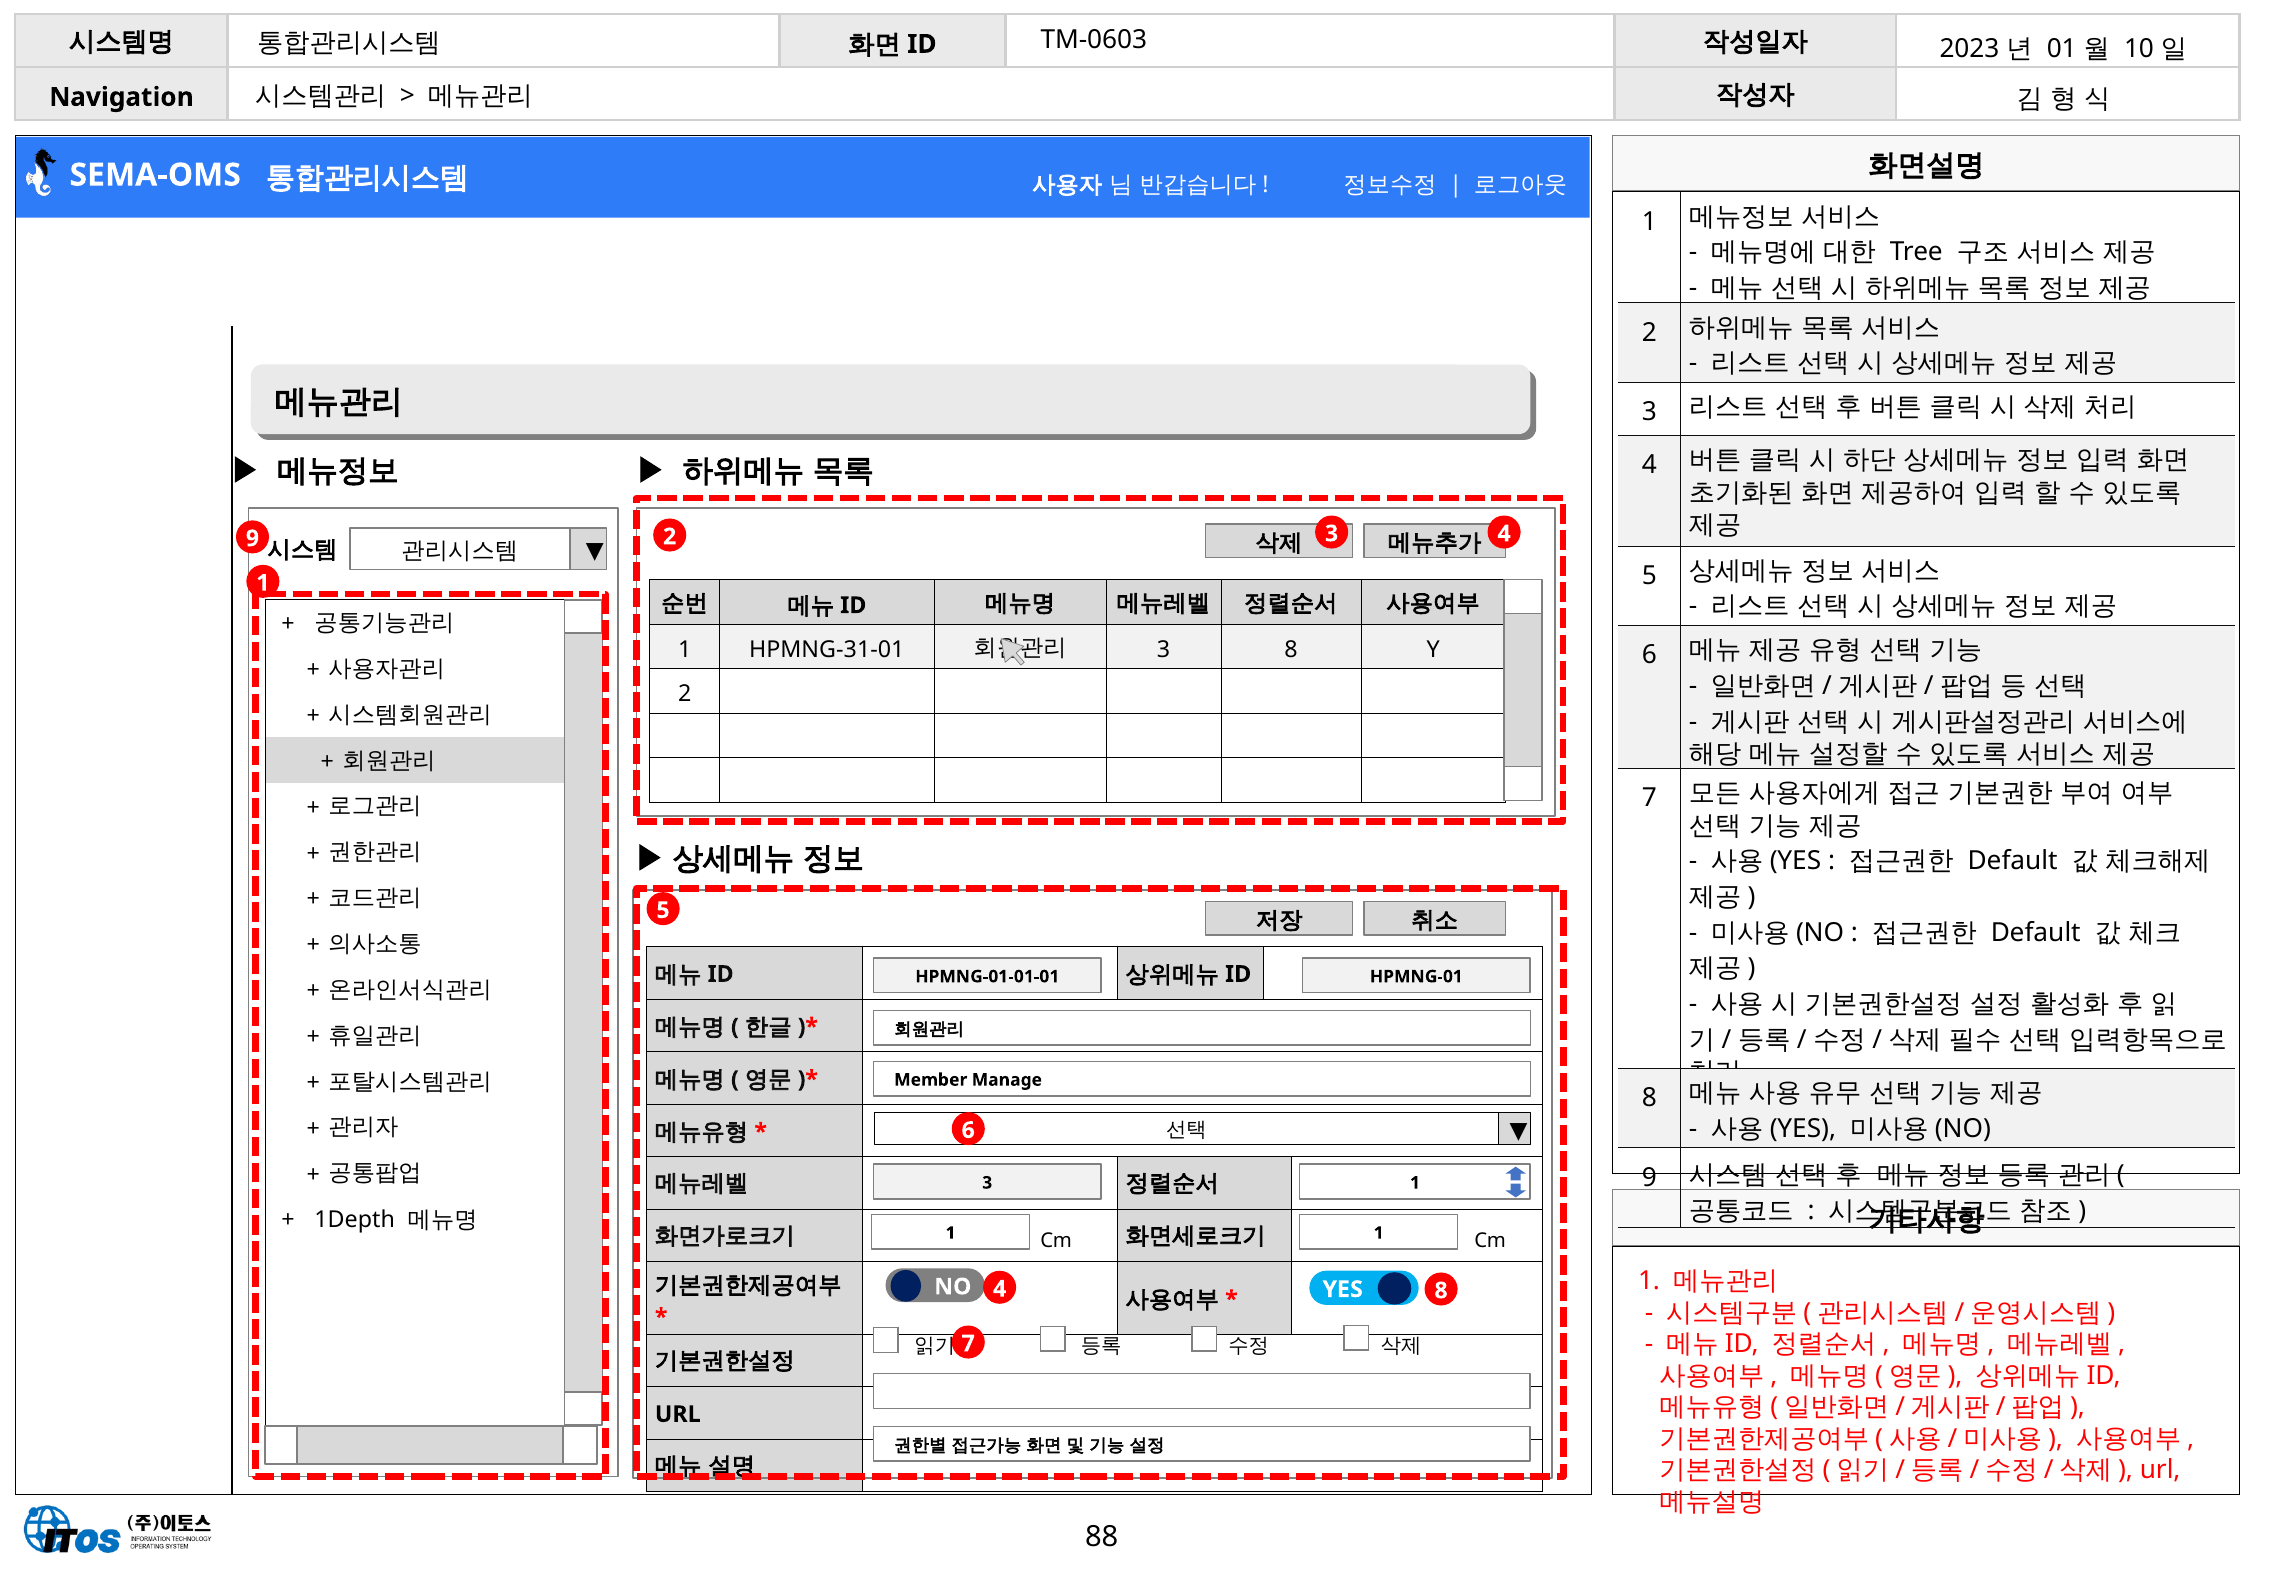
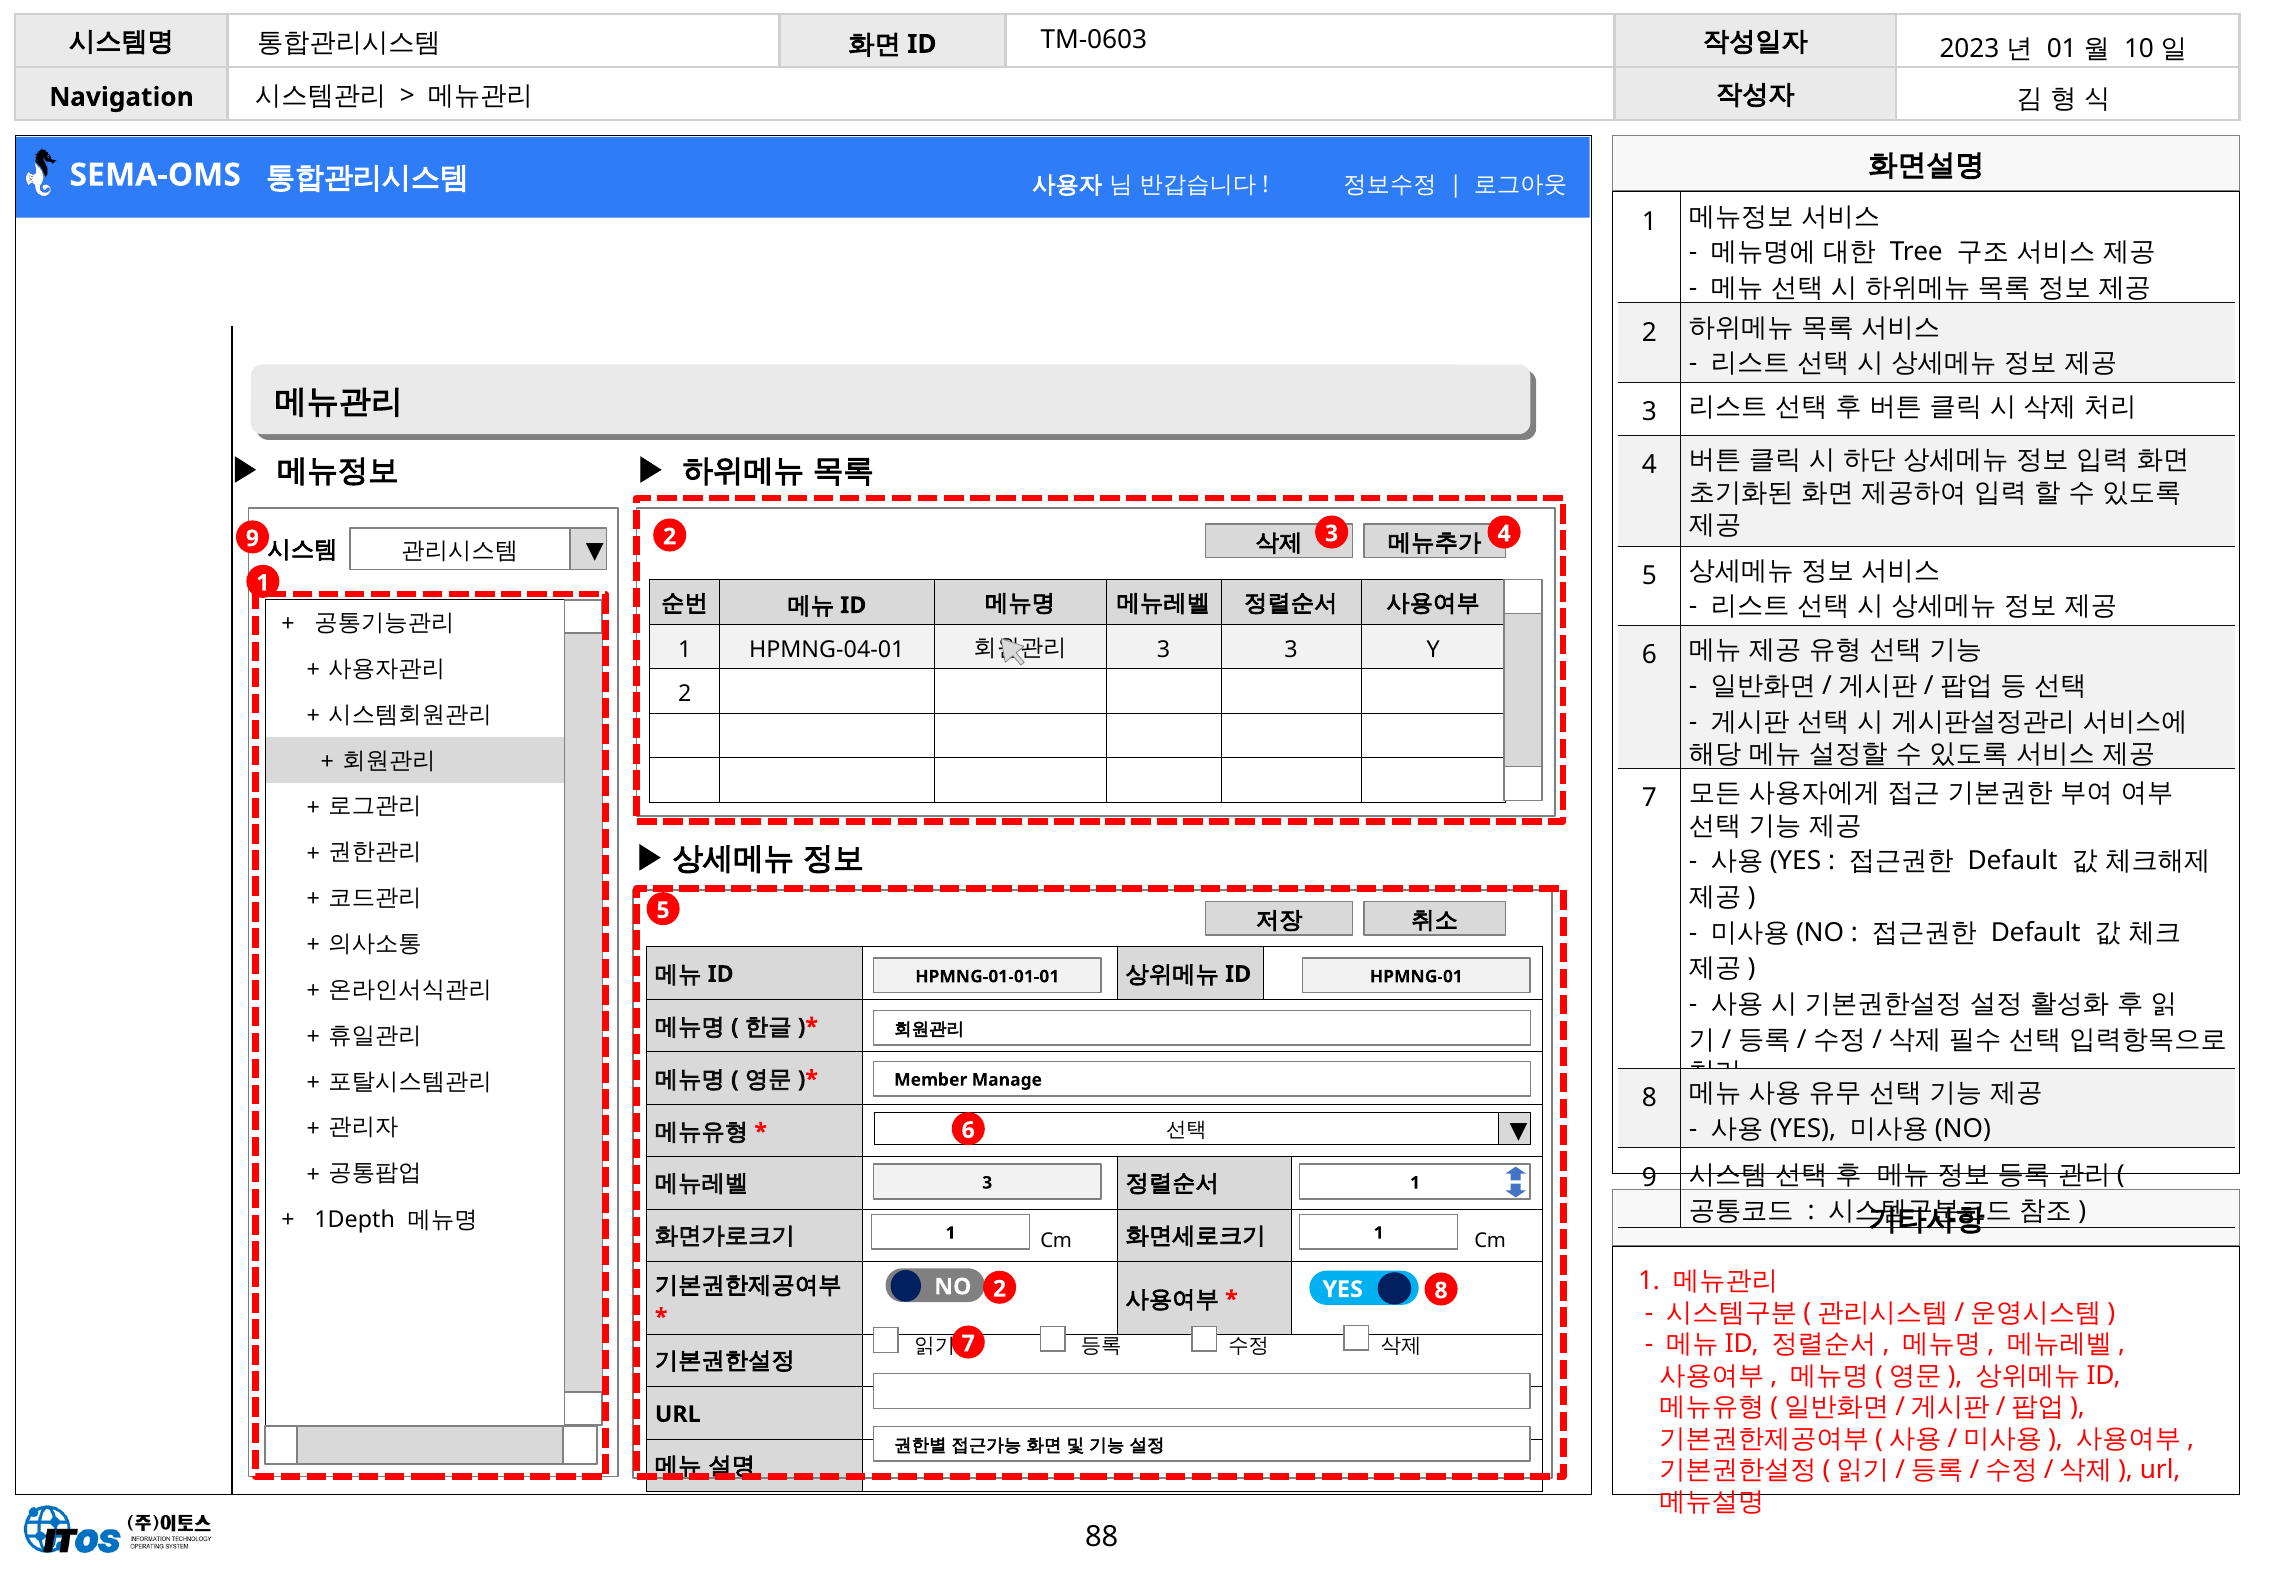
HPMNG-31-01: HPMNG-31-01 -> HPMNG-04-01
3 8: 8 -> 3
NO 4: 4 -> 2
